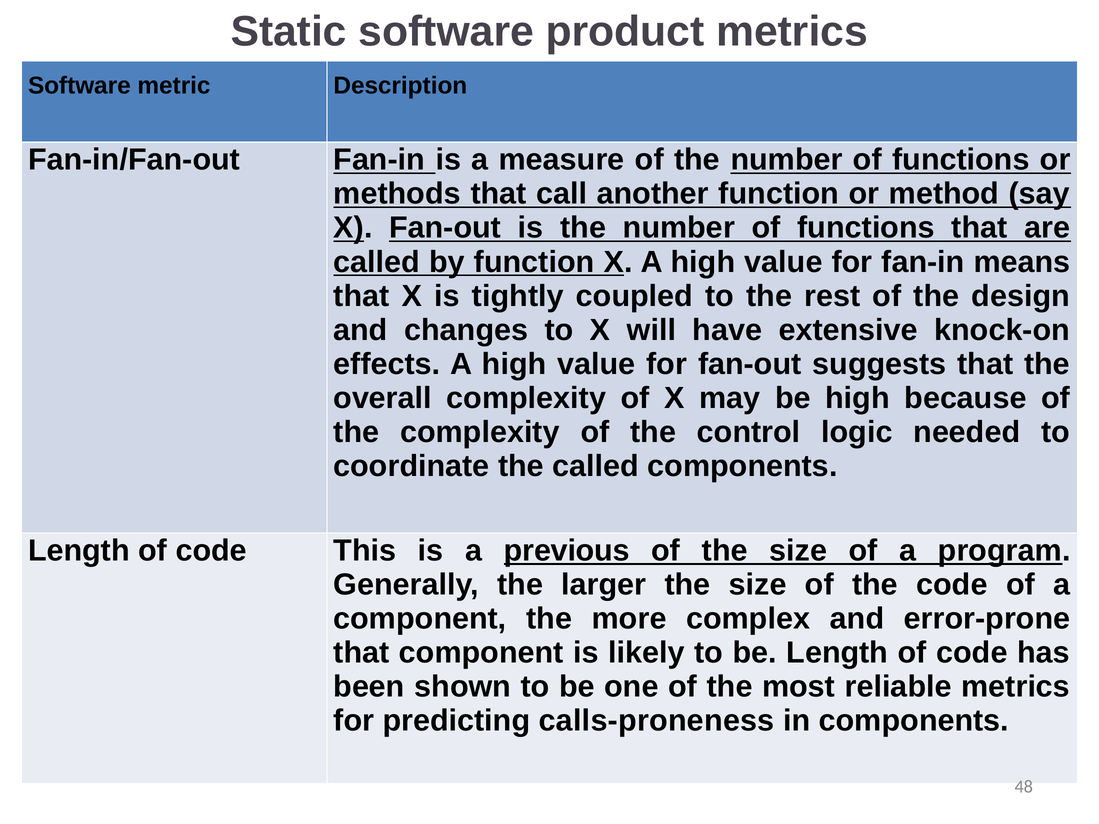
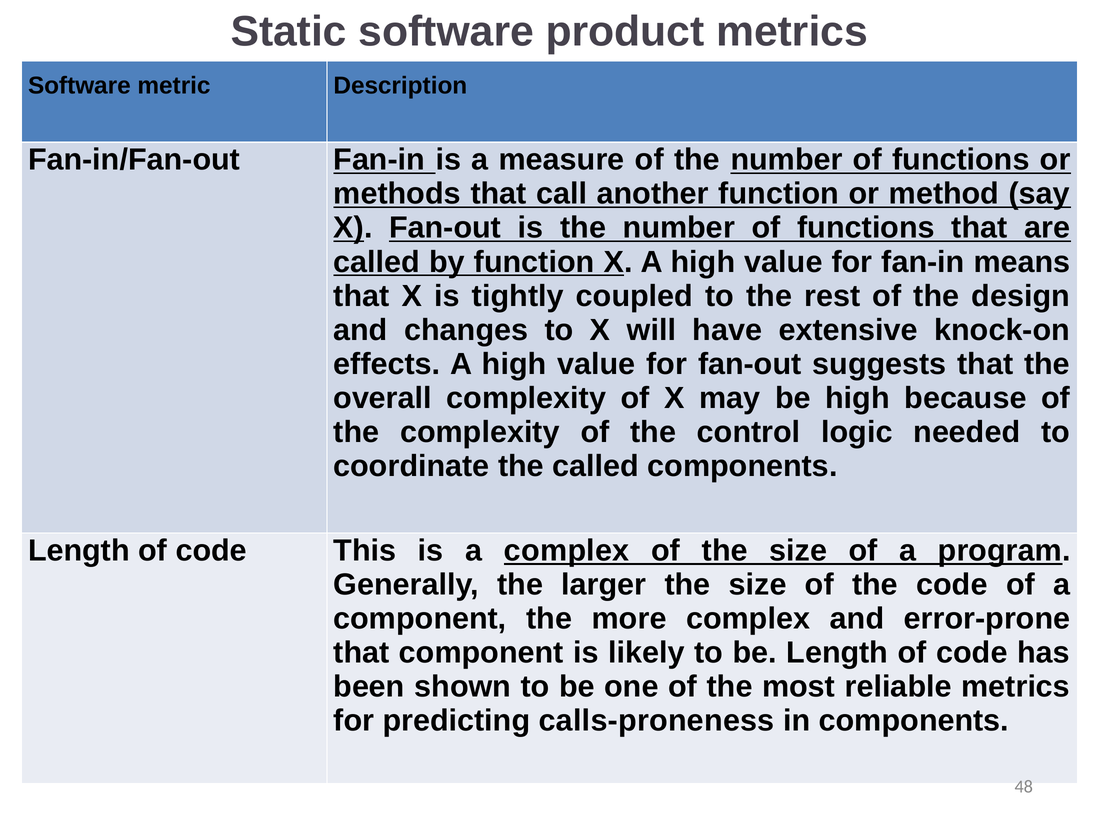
a previous: previous -> complex
